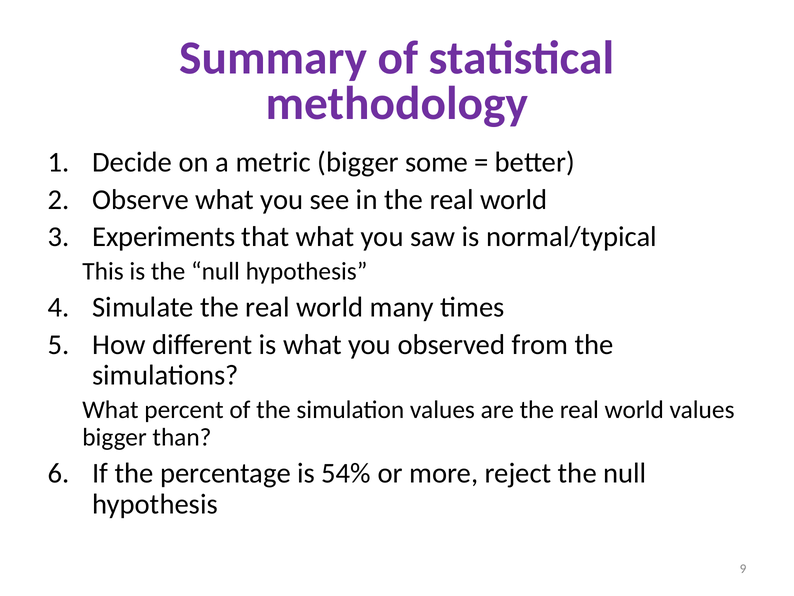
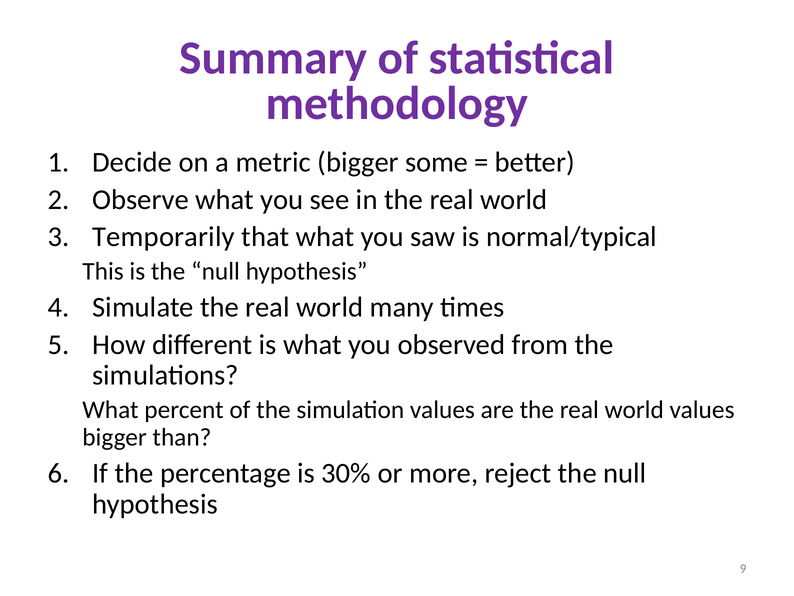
Experiments: Experiments -> Temporarily
54%: 54% -> 30%
